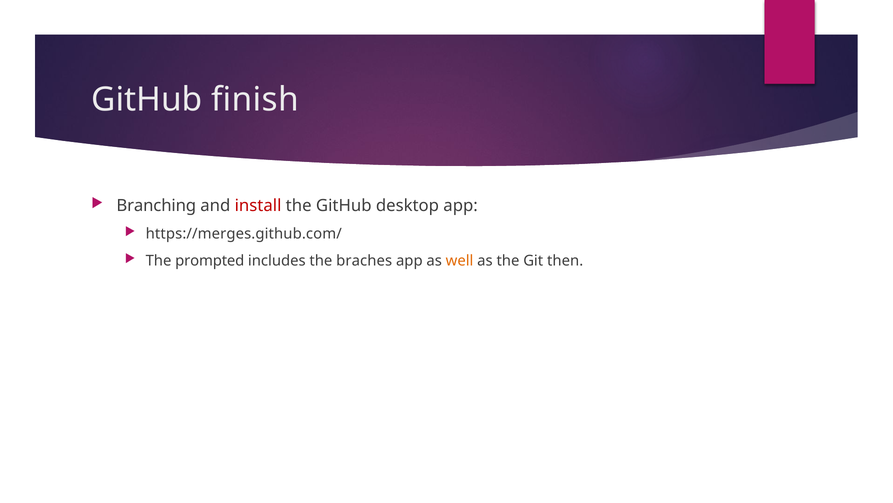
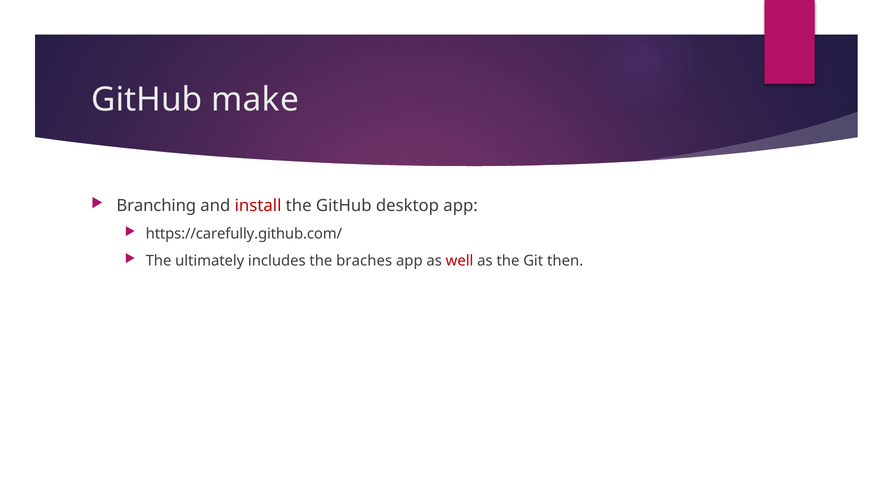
finish: finish -> make
https://merges.github.com/: https://merges.github.com/ -> https://carefully.github.com/
prompted: prompted -> ultimately
well colour: orange -> red
